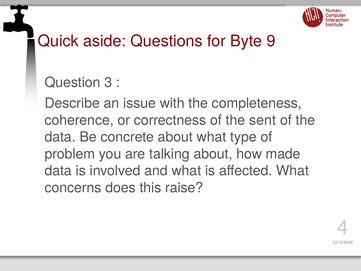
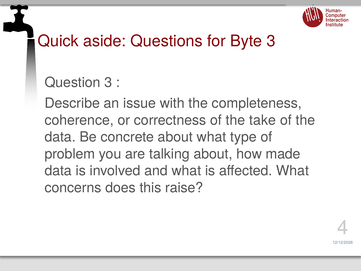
Byte 9: 9 -> 3
sent: sent -> take
